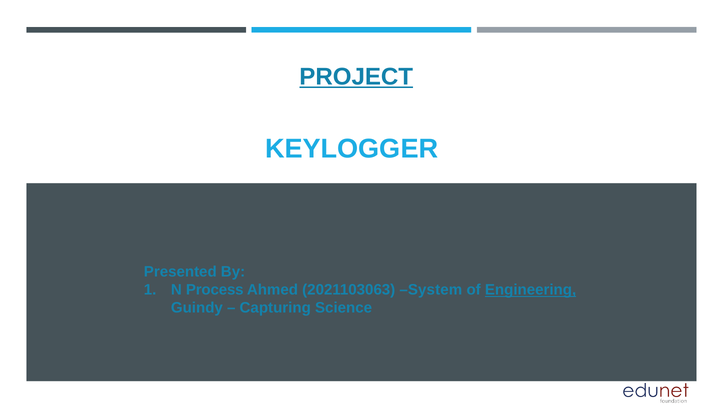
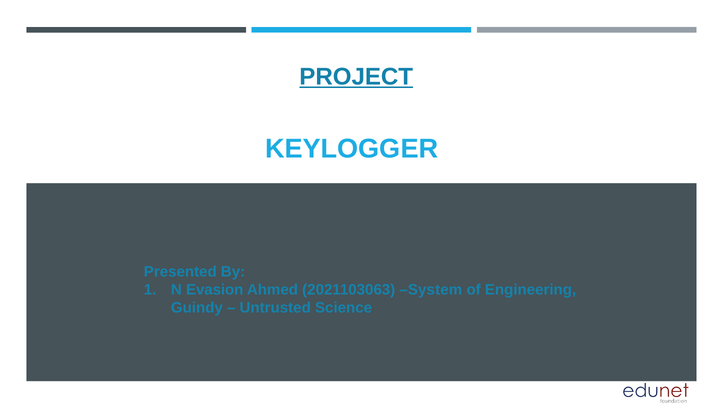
Process: Process -> Evasion
Engineering underline: present -> none
Capturing: Capturing -> Untrusted
